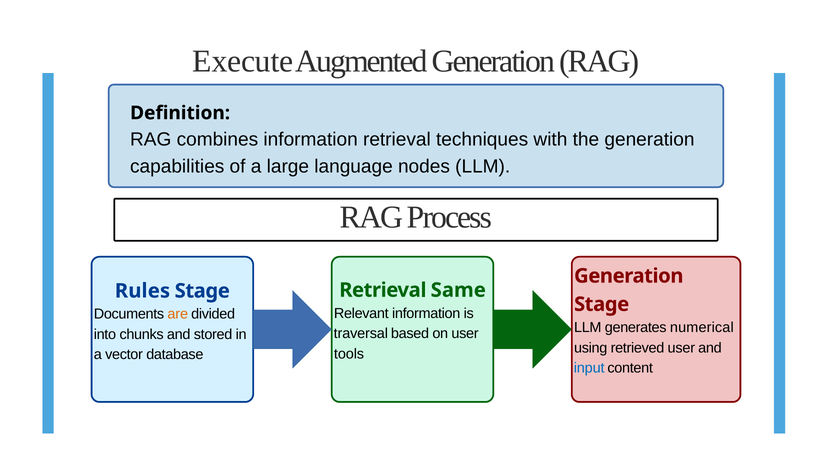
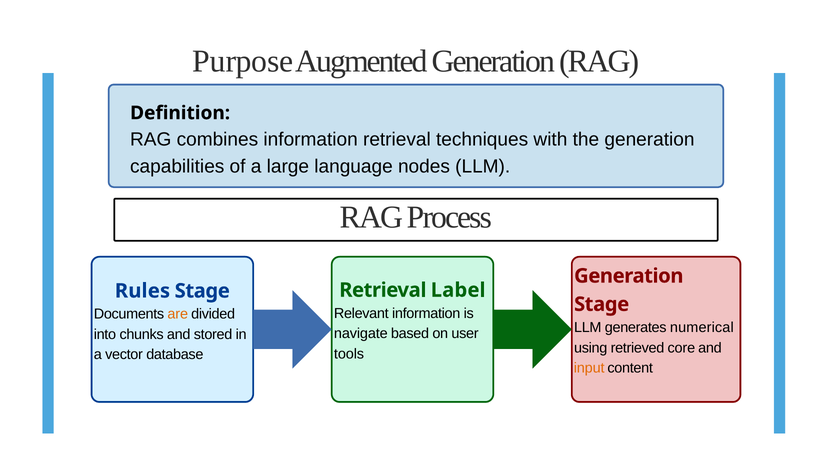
Execute: Execute -> Purpose
Same: Same -> Label
traversal: traversal -> navigate
retrieved user: user -> core
input colour: blue -> orange
